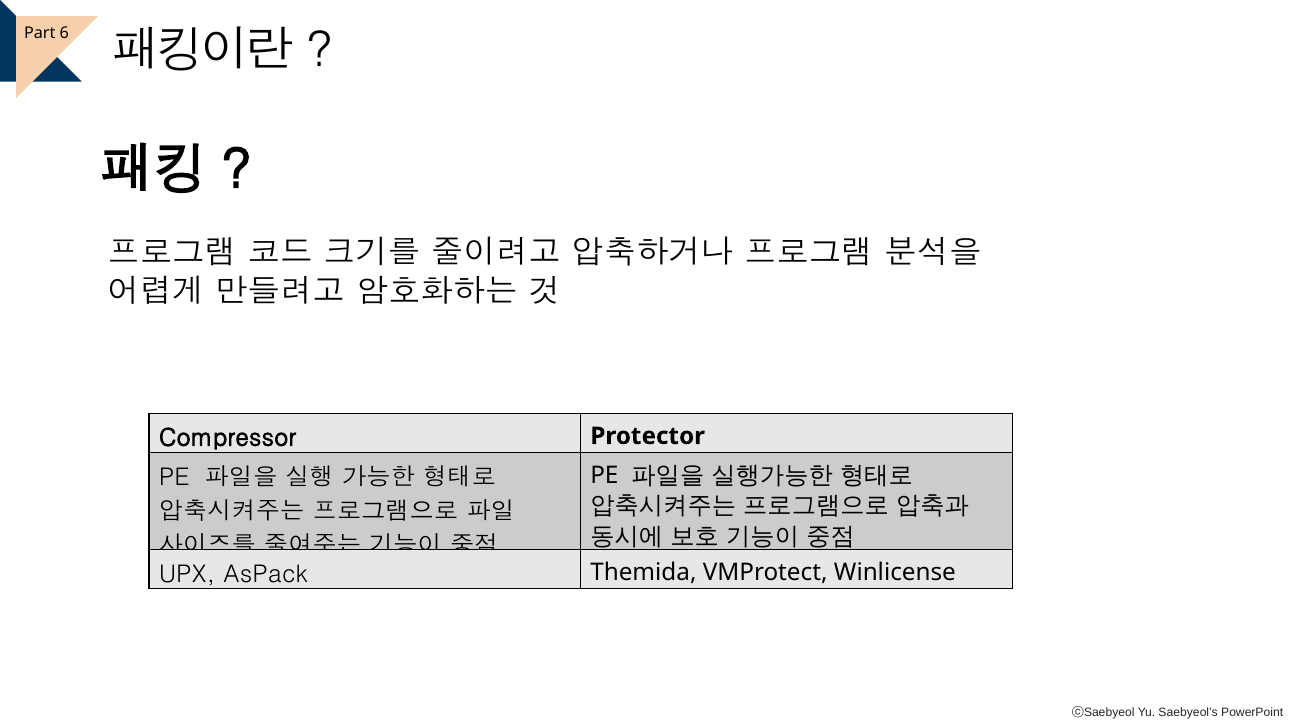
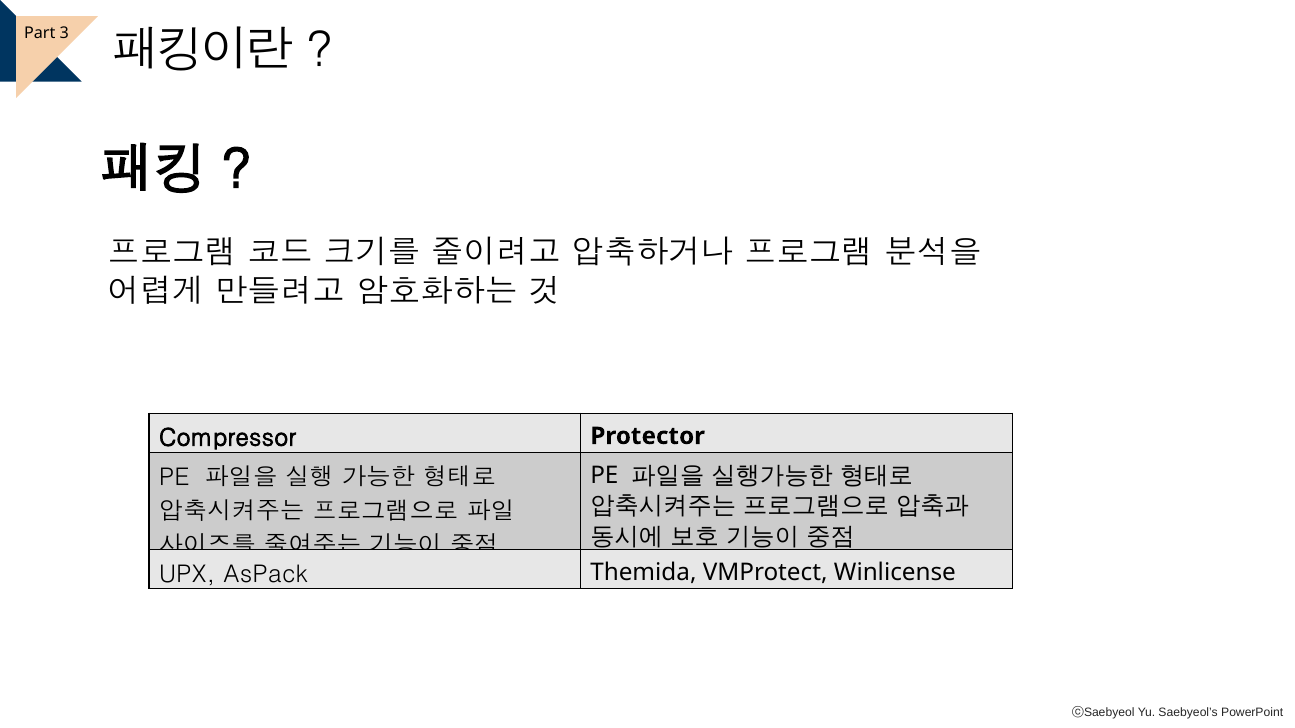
6: 6 -> 3
